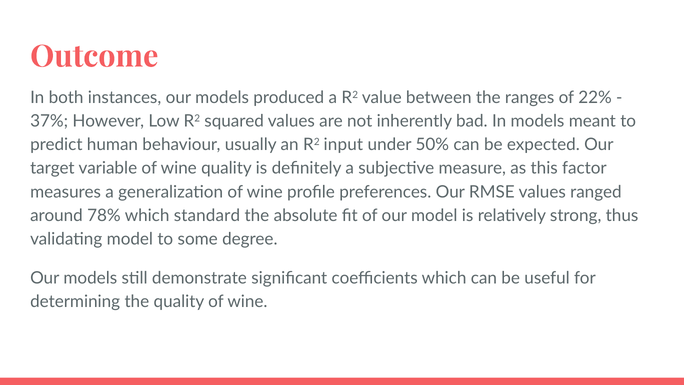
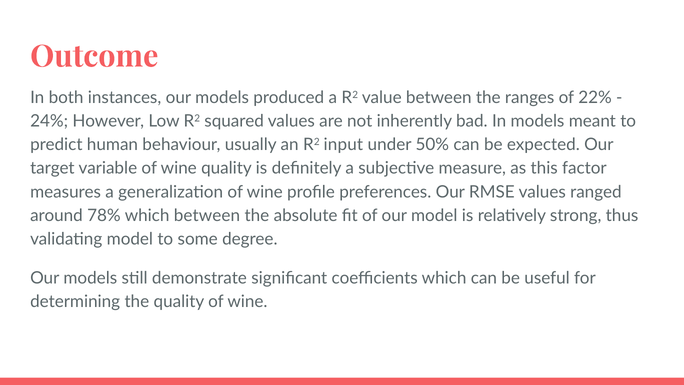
37%: 37% -> 24%
which standard: standard -> between
